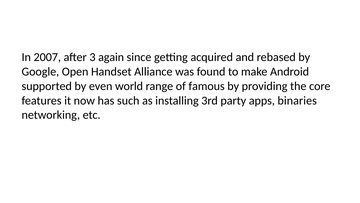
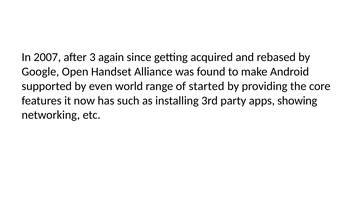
famous: famous -> started
binaries: binaries -> showing
